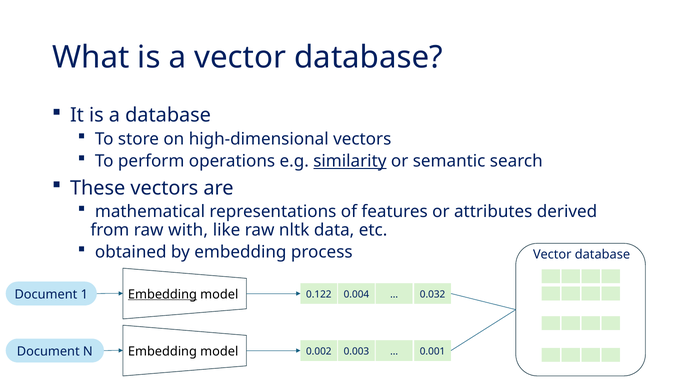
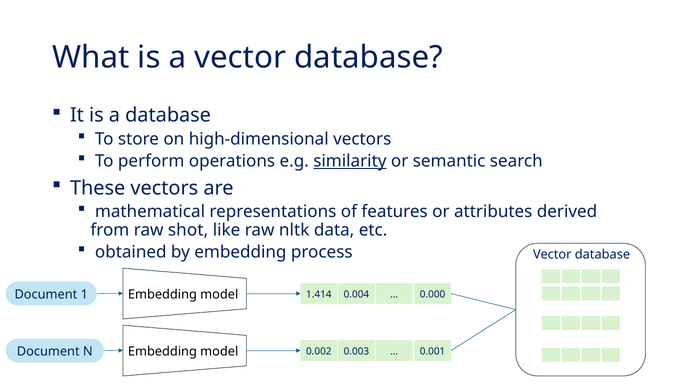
with: with -> shot
Embedding at (162, 294) underline: present -> none
0.122: 0.122 -> 1.414
0.032: 0.032 -> 0.000
